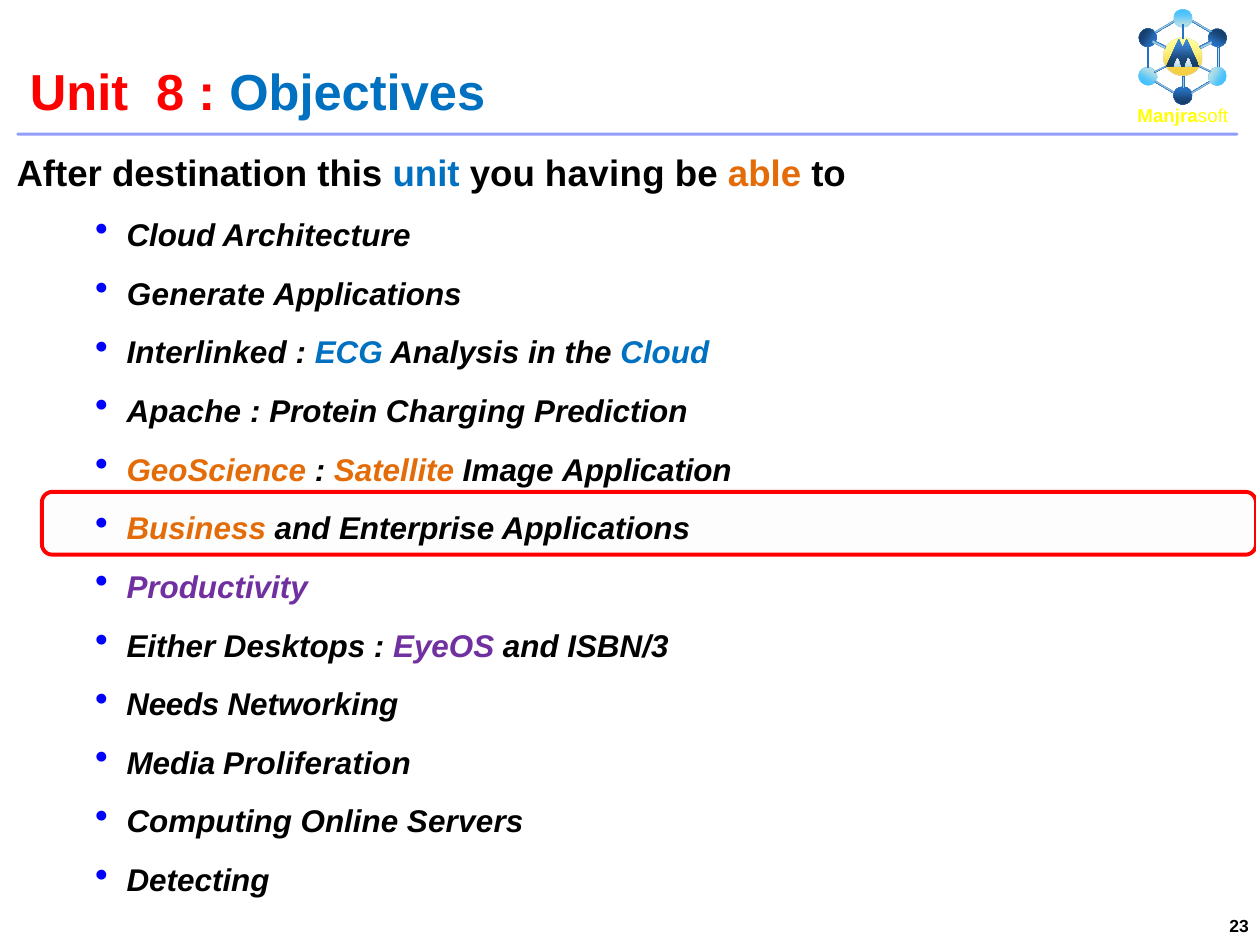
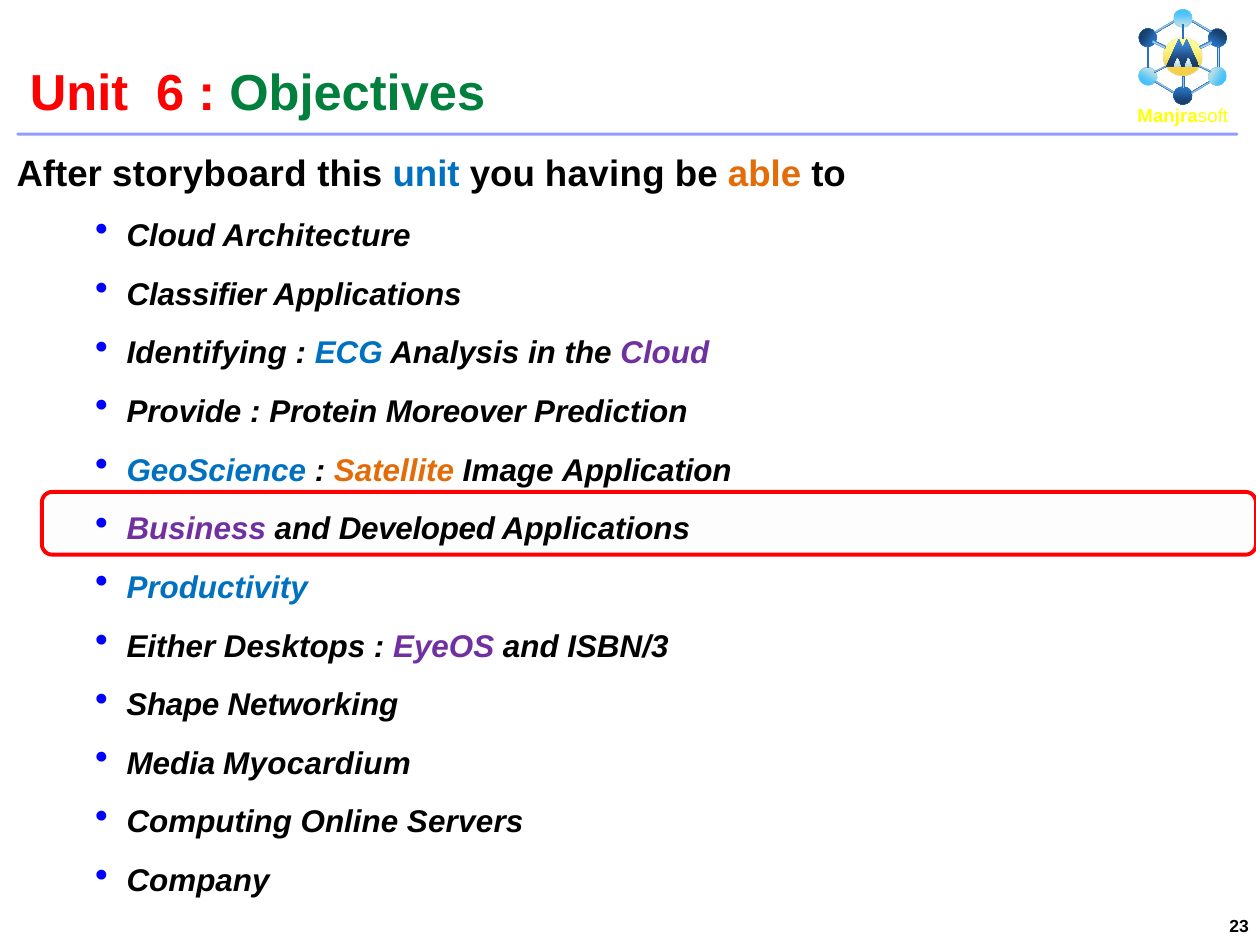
8: 8 -> 6
Objectives colour: blue -> green
destination: destination -> storyboard
Generate: Generate -> Classifier
Interlinked: Interlinked -> Identifying
Cloud at (665, 353) colour: blue -> purple
Apache: Apache -> Provide
Charging: Charging -> Moreover
GeoScience colour: orange -> blue
Business colour: orange -> purple
Enterprise: Enterprise -> Developed
Productivity colour: purple -> blue
Needs: Needs -> Shape
Proliferation: Proliferation -> Myocardium
Detecting: Detecting -> Company
